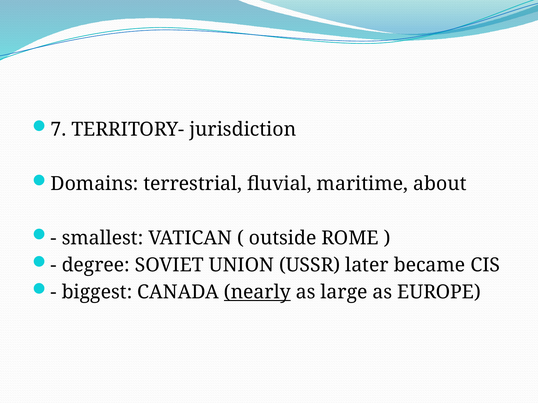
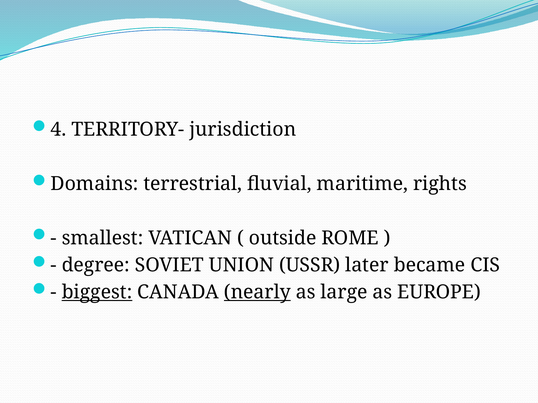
7: 7 -> 4
about: about -> rights
biggest underline: none -> present
